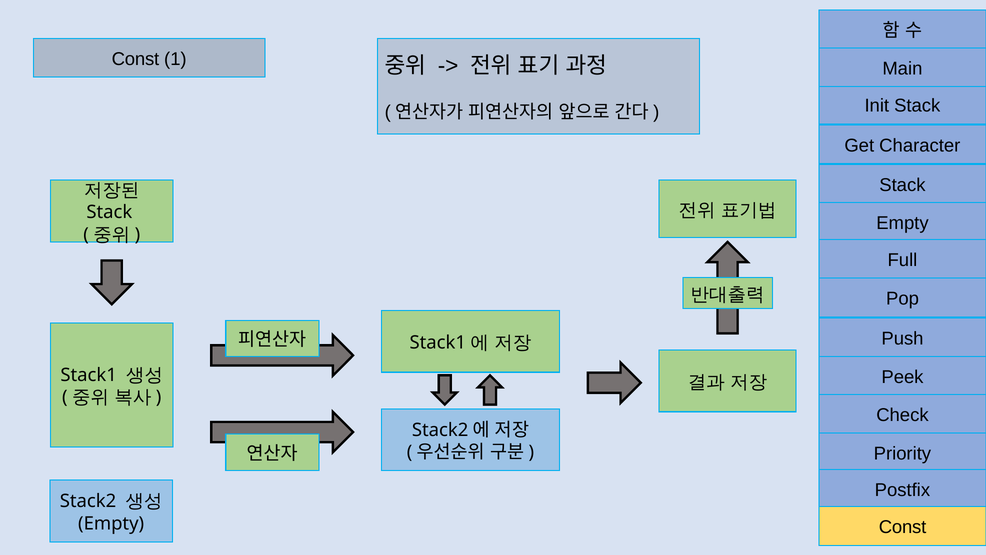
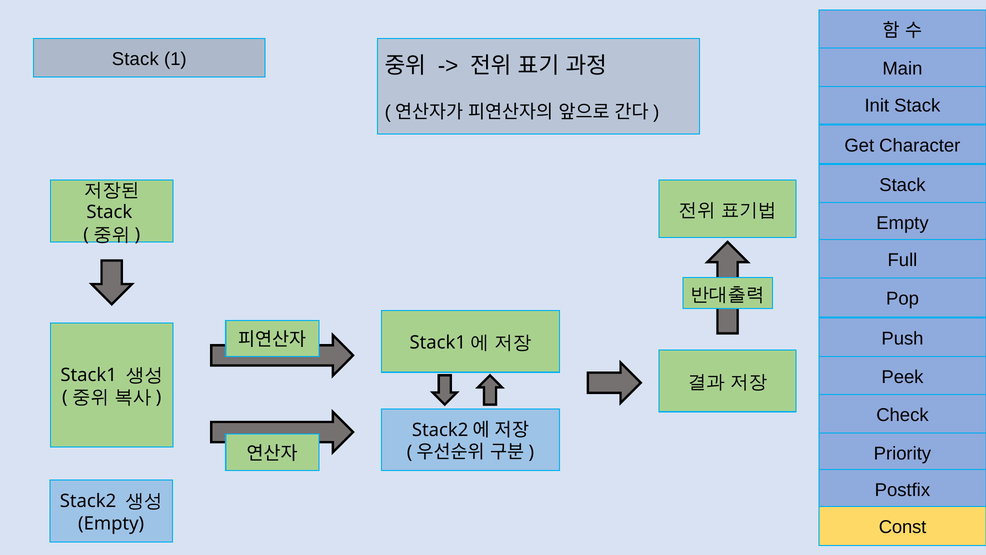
Const at (135, 59): Const -> Stack
